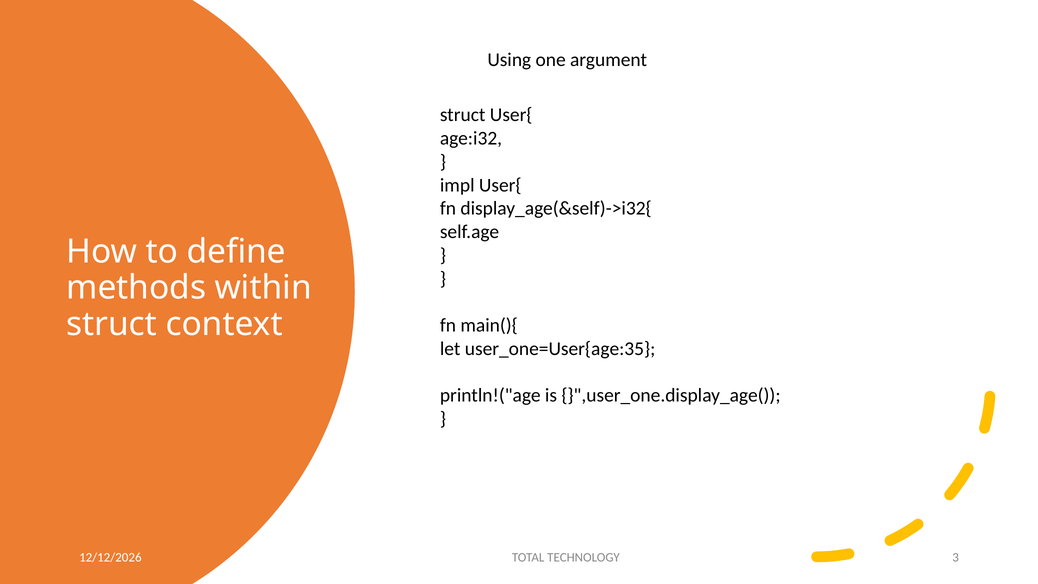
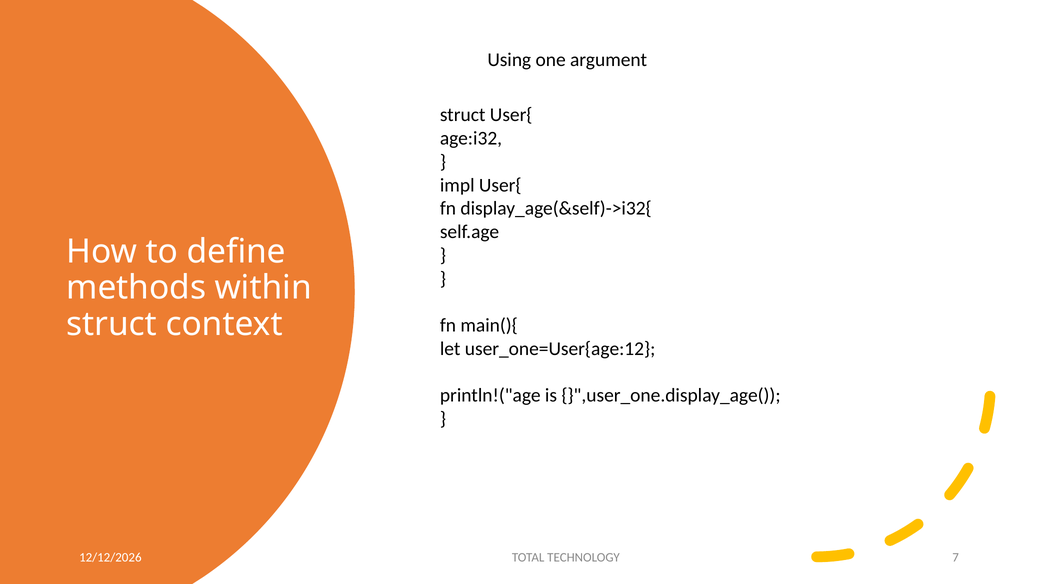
user_one=User{age:35: user_one=User{age:35 -> user_one=User{age:12
3: 3 -> 7
